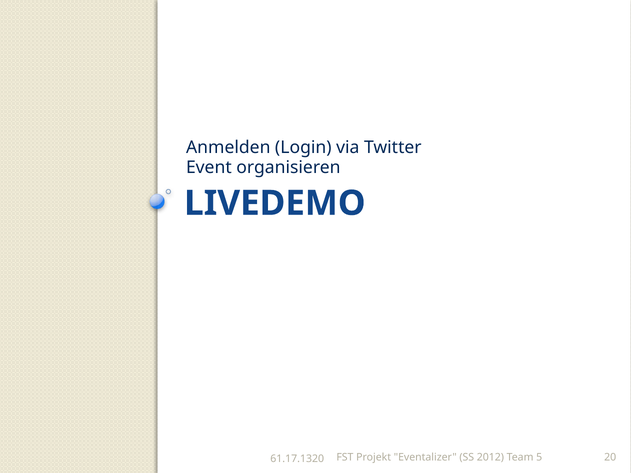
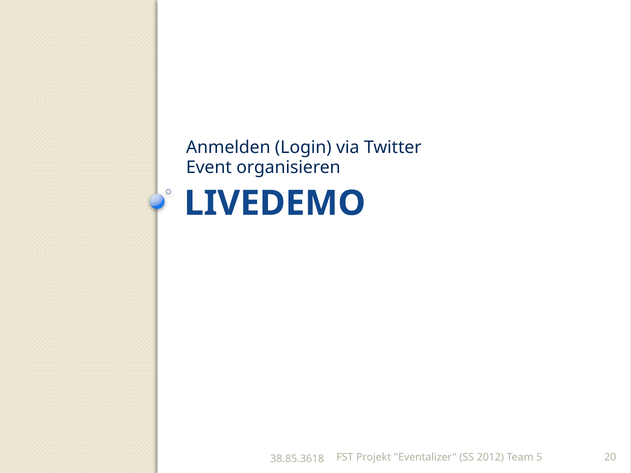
61.17.1320: 61.17.1320 -> 38.85.3618
